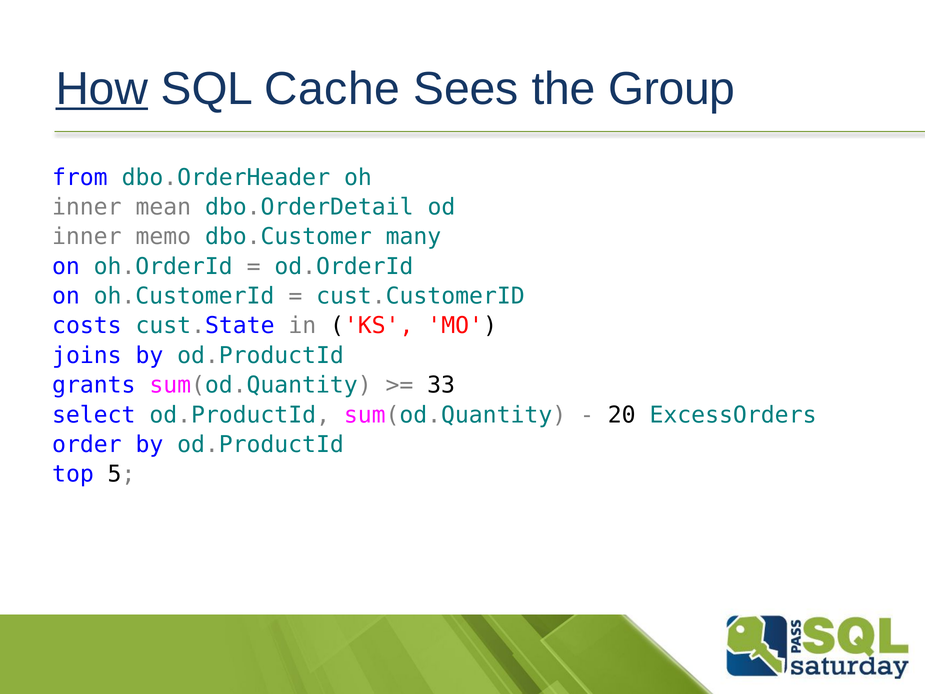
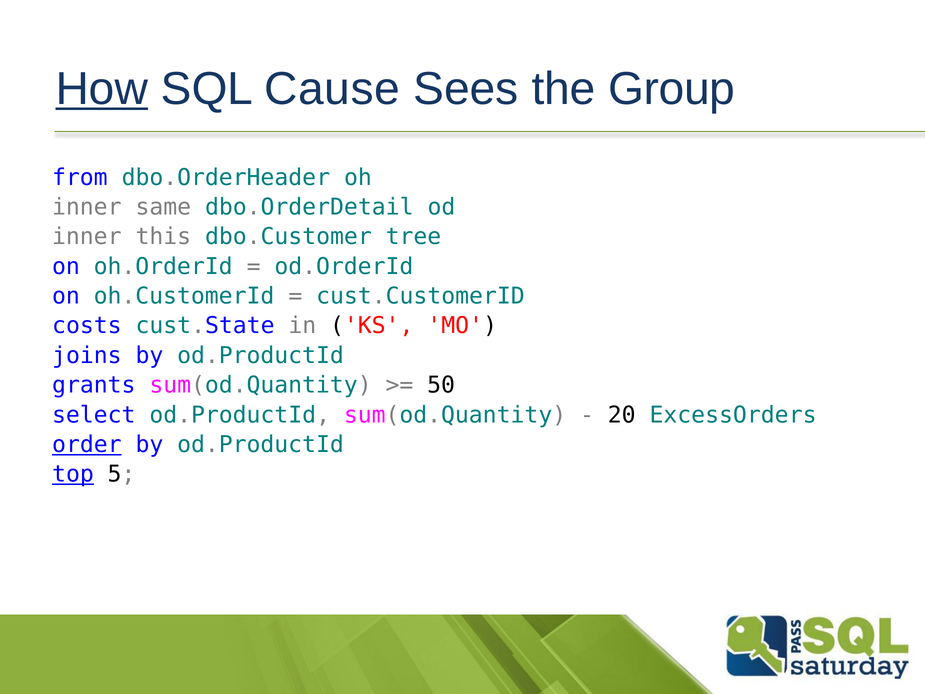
Cache: Cache -> Cause
mean: mean -> same
memo: memo -> this
many: many -> tree
33: 33 -> 50
order underline: none -> present
top underline: none -> present
